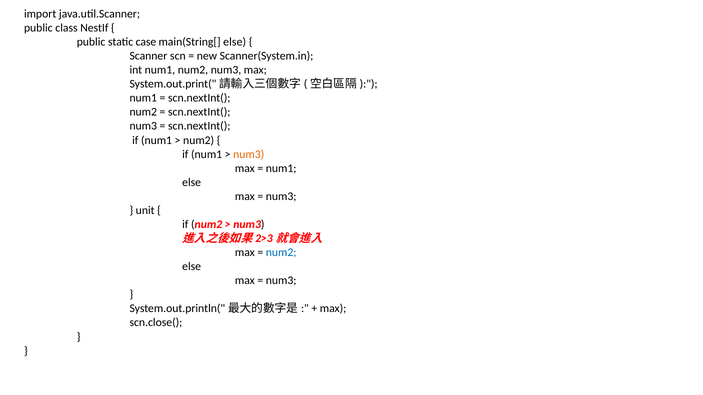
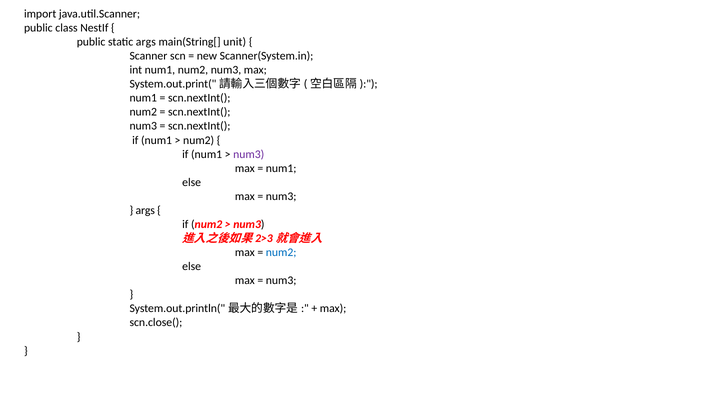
static case: case -> args
main(String[ else: else -> unit
num3 at (249, 154) colour: orange -> purple
unit at (145, 211): unit -> args
